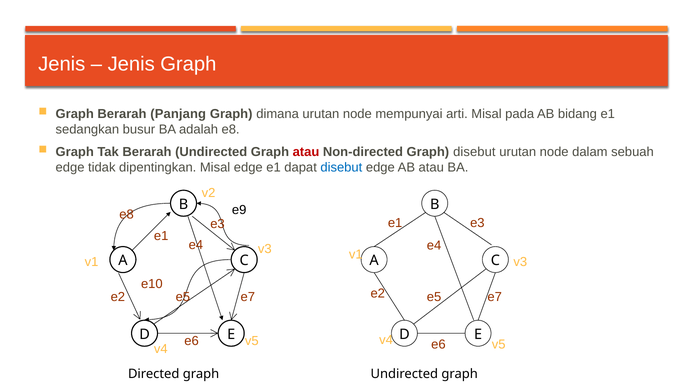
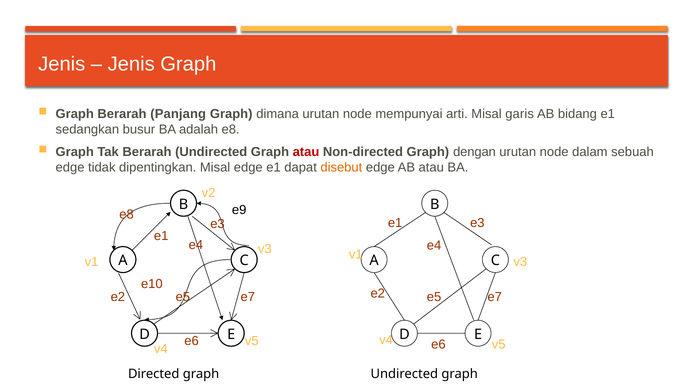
pada: pada -> garis
Graph disebut: disebut -> dengan
disebut at (341, 168) colour: blue -> orange
